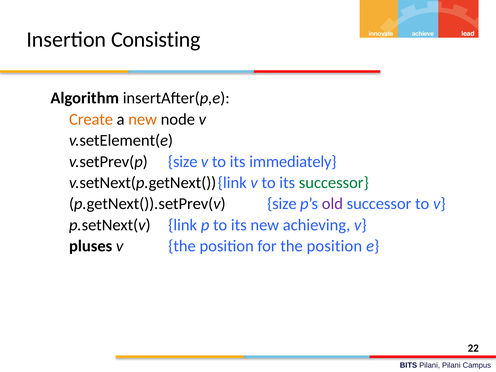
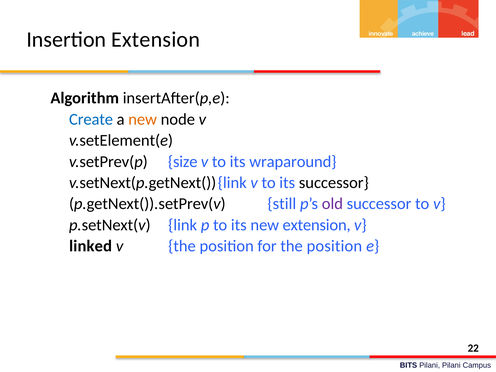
Insertion Consisting: Consisting -> Extension
Create colour: orange -> blue
immediately: immediately -> wraparound
successor at (334, 183) colour: green -> black
p.getNext()).setPrev(v size: size -> still
new achieving: achieving -> extension
pluses: pluses -> linked
